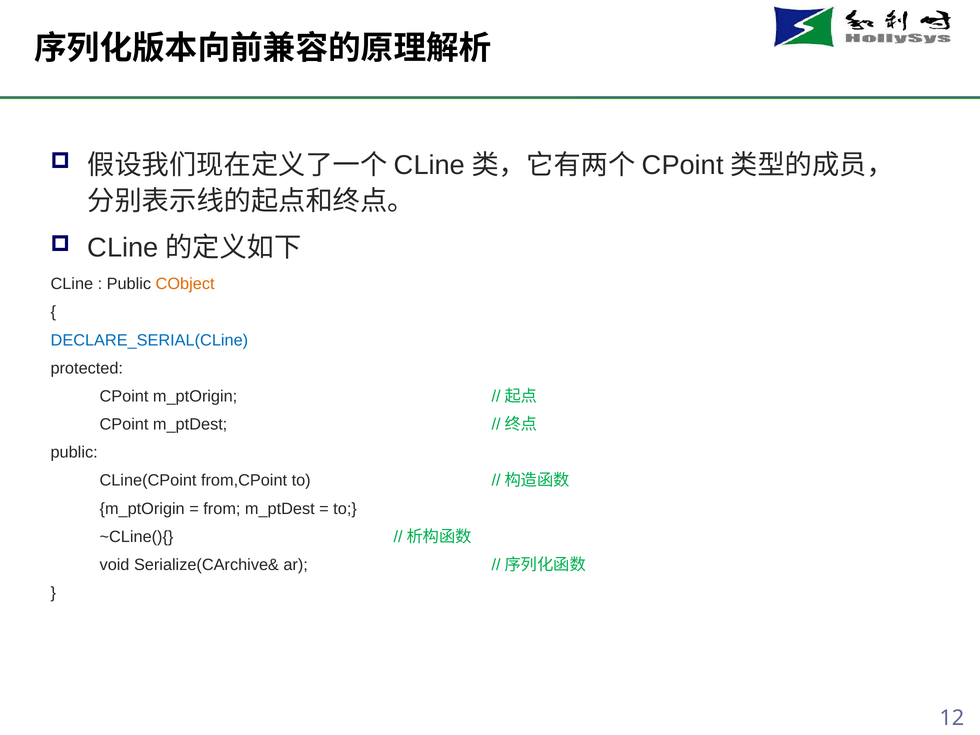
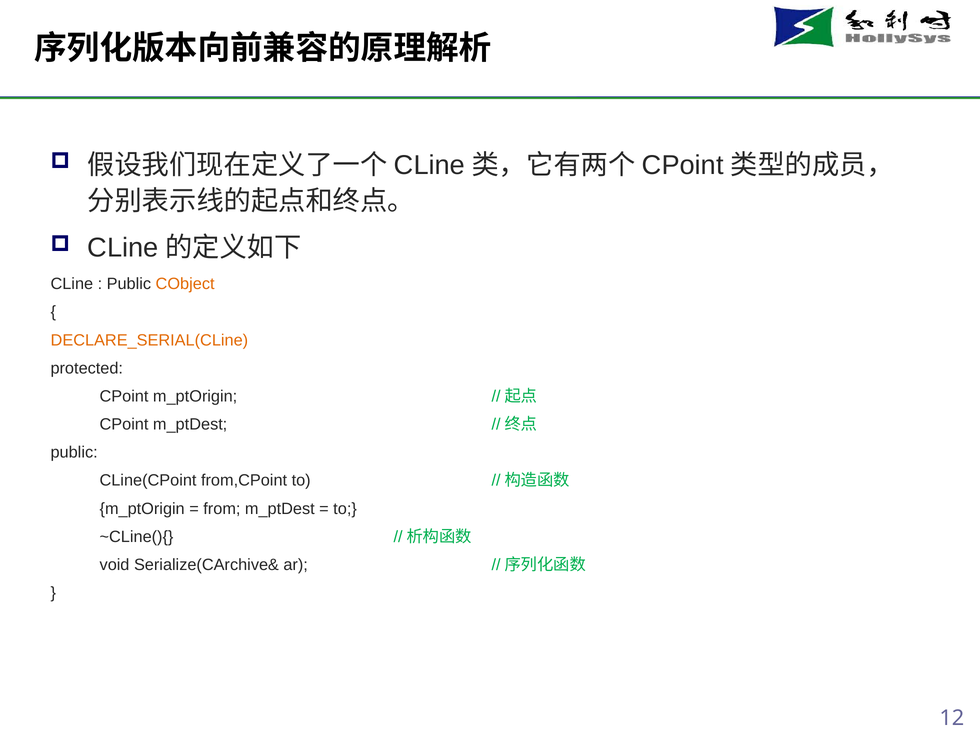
DECLARE_SERIAL(CLine colour: blue -> orange
